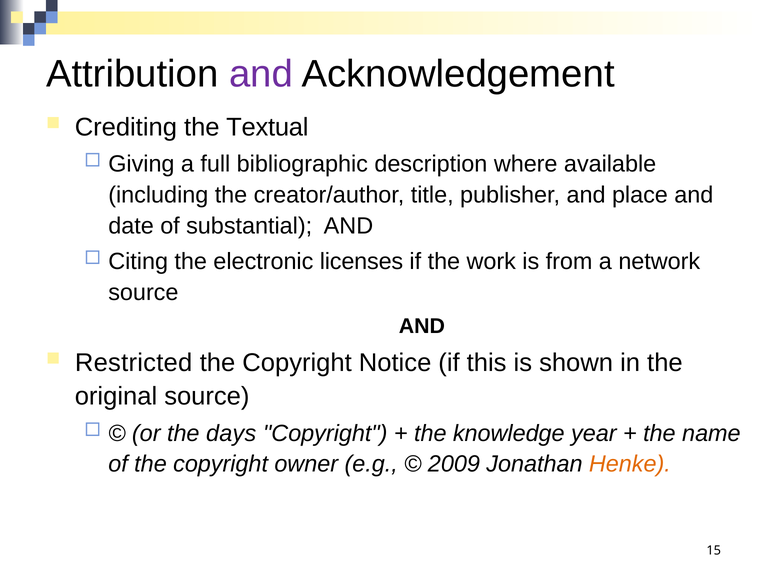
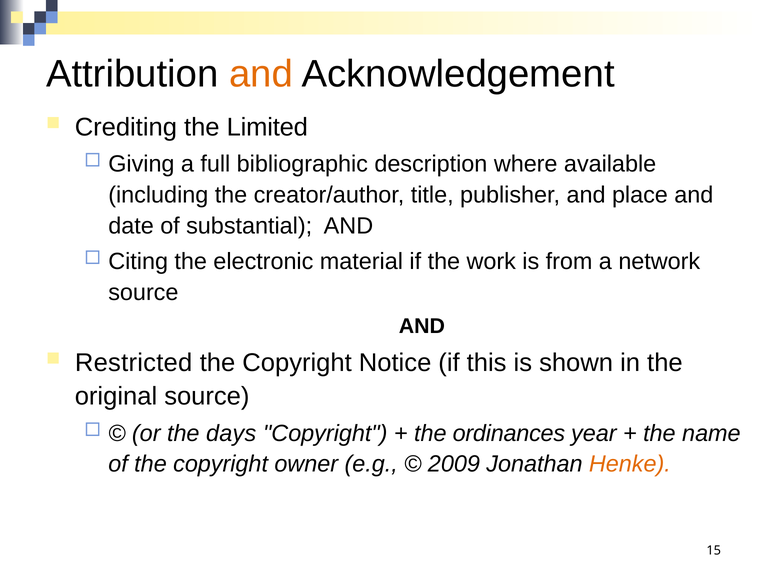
and at (261, 74) colour: purple -> orange
Textual: Textual -> Limited
licenses: licenses -> material
knowledge: knowledge -> ordinances
